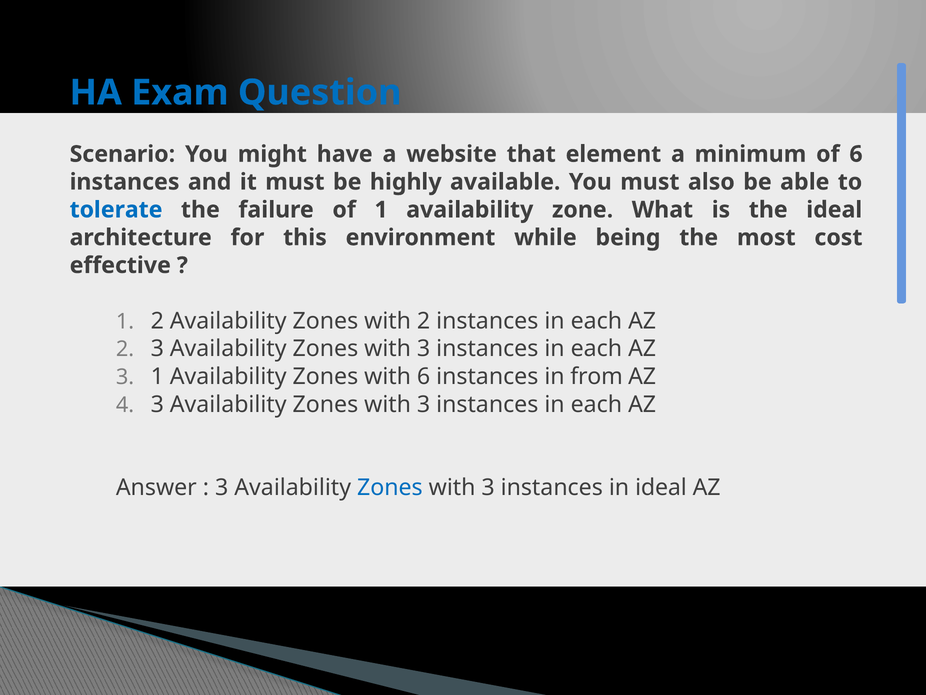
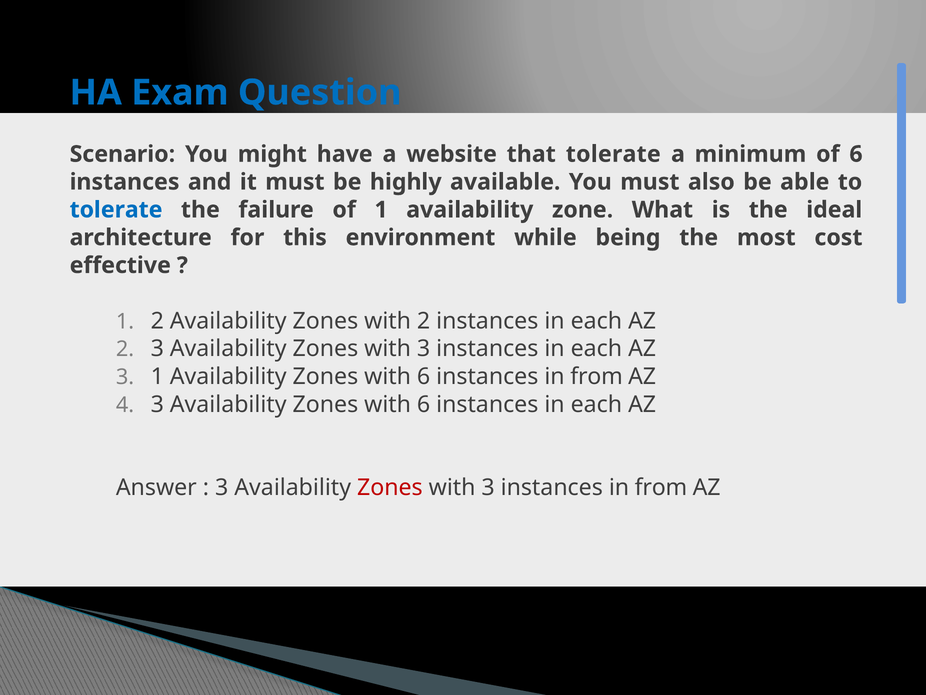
that element: element -> tolerate
3 at (424, 404): 3 -> 6
Zones at (390, 487) colour: blue -> red
3 instances in ideal: ideal -> from
